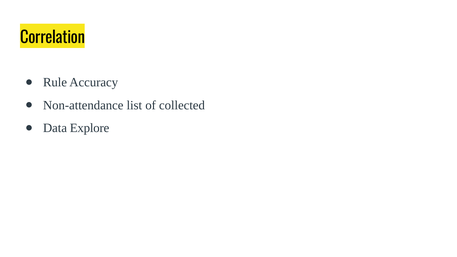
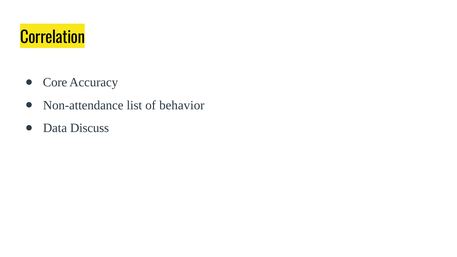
Rule: Rule -> Core
collected: collected -> behavior
Explore: Explore -> Discuss
